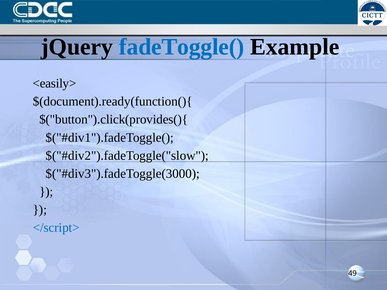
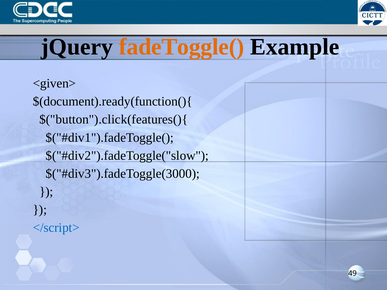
fadeToggle( colour: blue -> orange
<easily>: <easily> -> <given>
$("button").click(provides(){: $("button").click(provides(){ -> $("button").click(features(){
